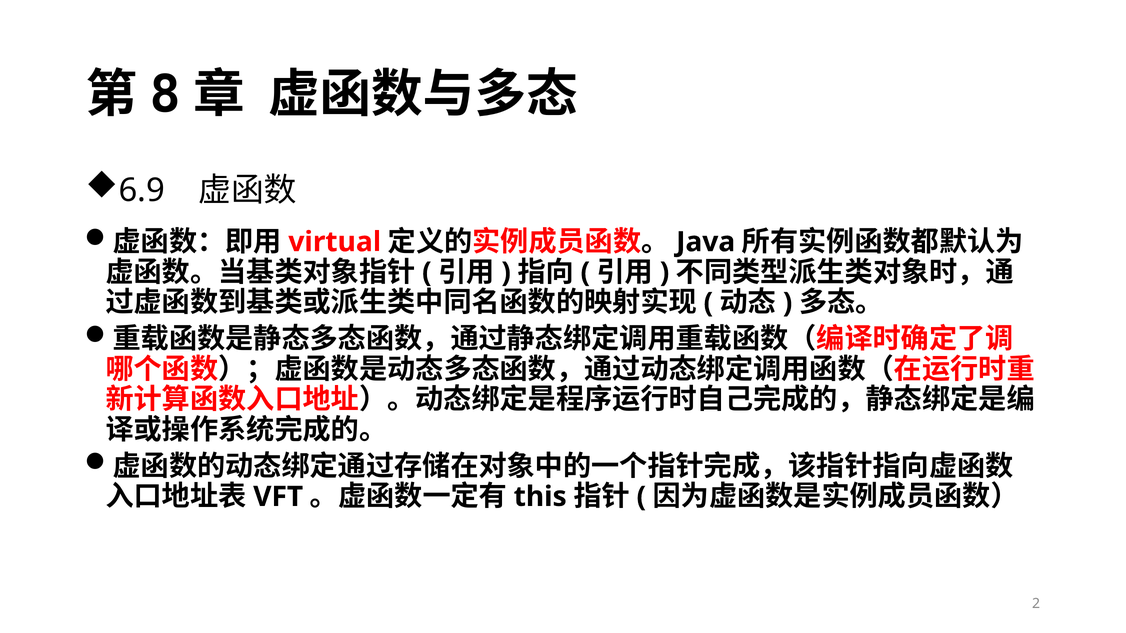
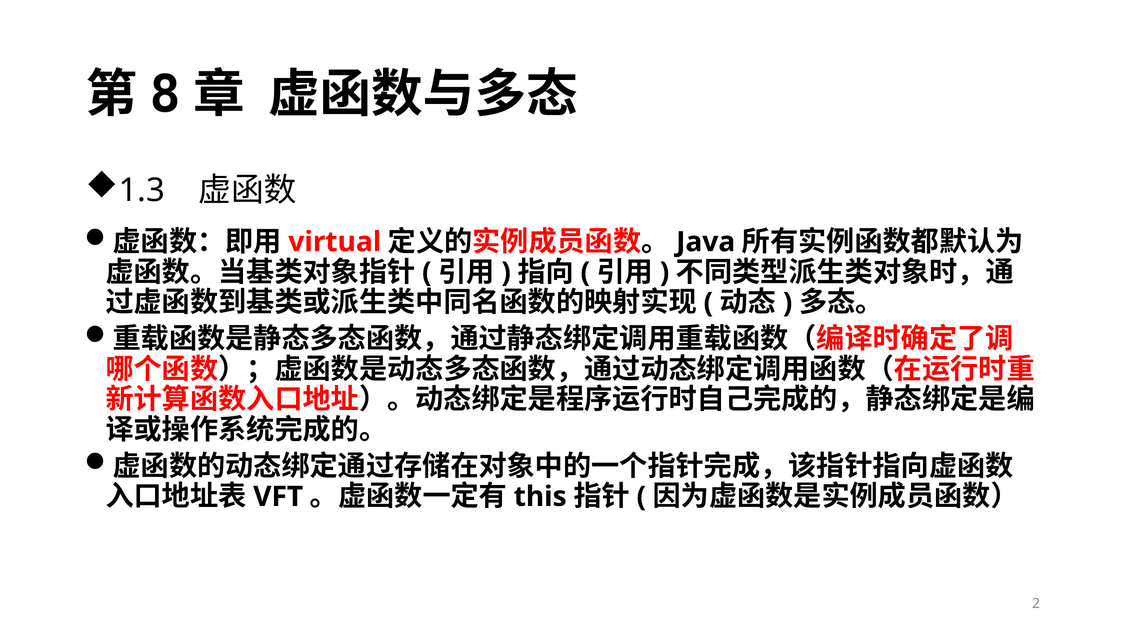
6.9: 6.9 -> 1.3
